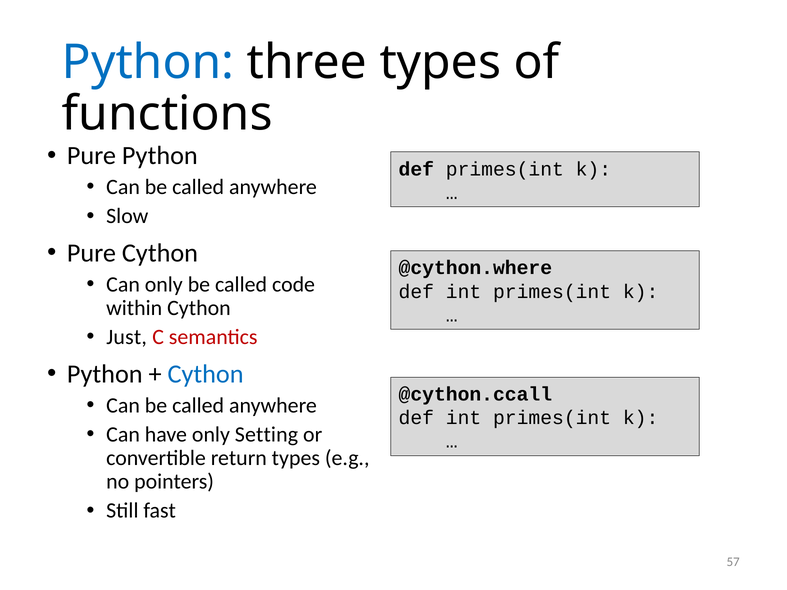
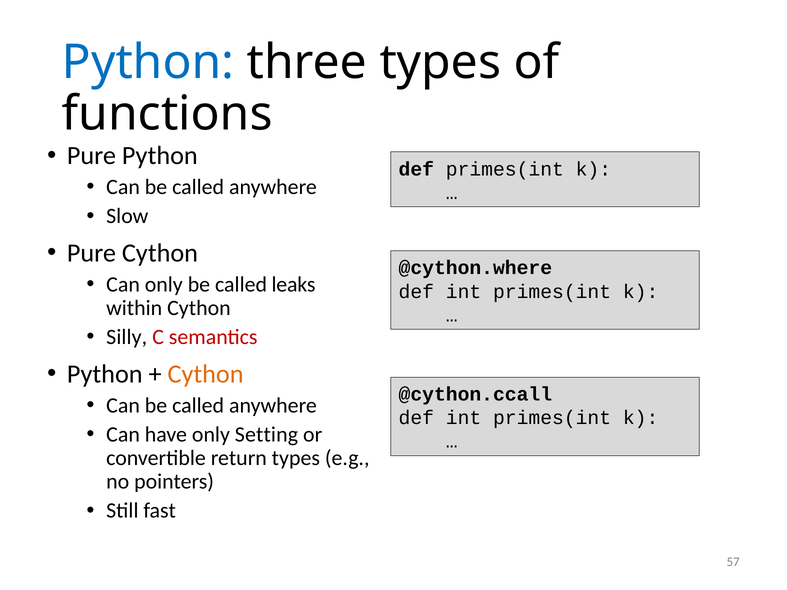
code: code -> leaks
Just: Just -> Silly
Cython at (206, 374) colour: blue -> orange
